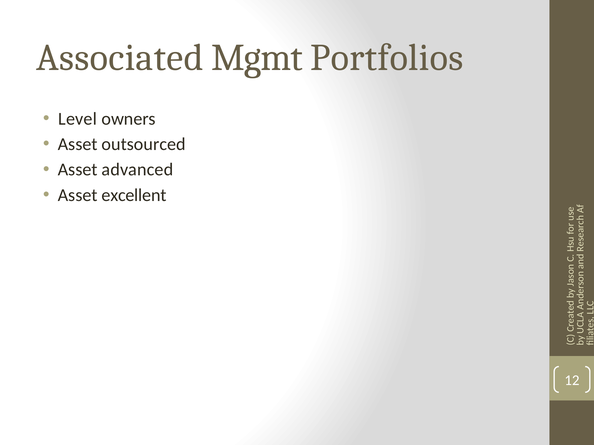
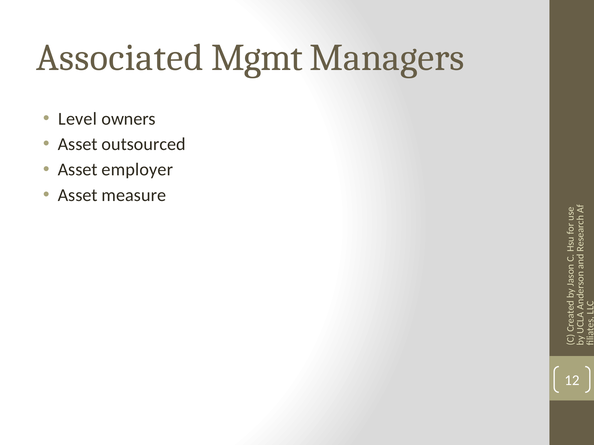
Portfolios: Portfolios -> Managers
advanced: advanced -> employer
excellent: excellent -> measure
